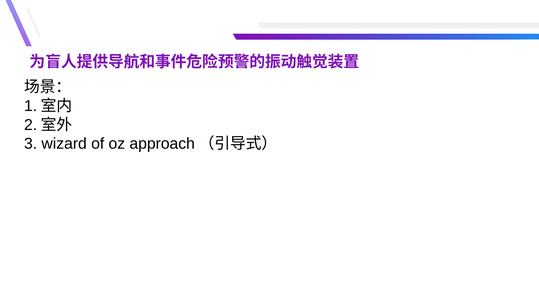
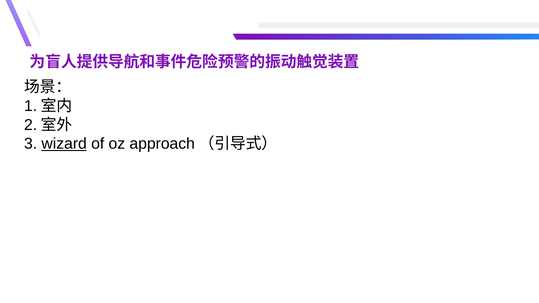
wizard underline: none -> present
